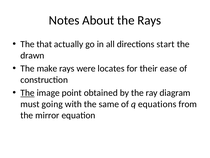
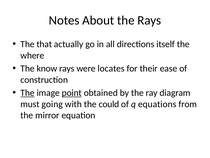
start: start -> itself
drawn: drawn -> where
make: make -> know
point underline: none -> present
same: same -> could
